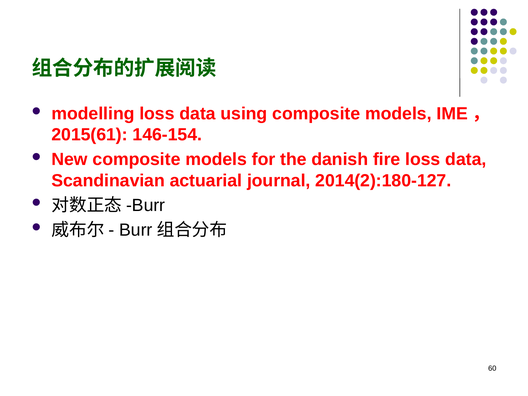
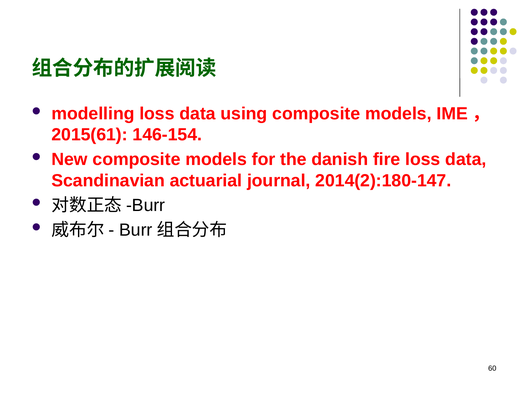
2014(2):180-127: 2014(2):180-127 -> 2014(2):180-147
